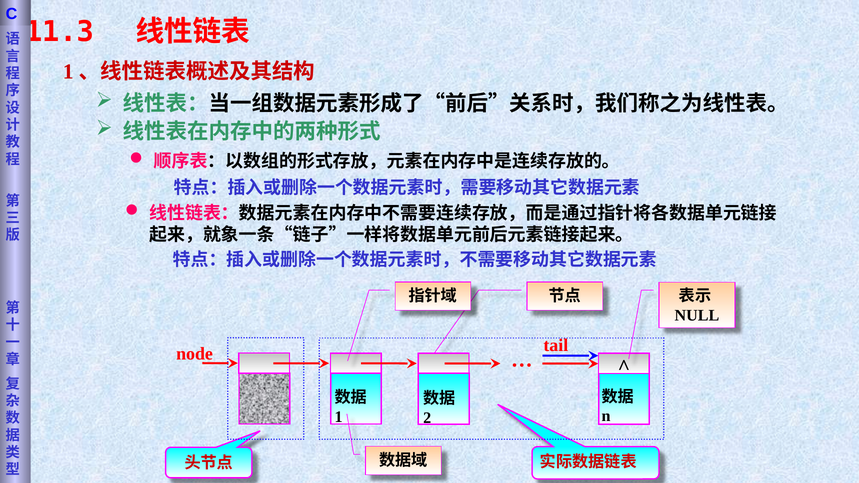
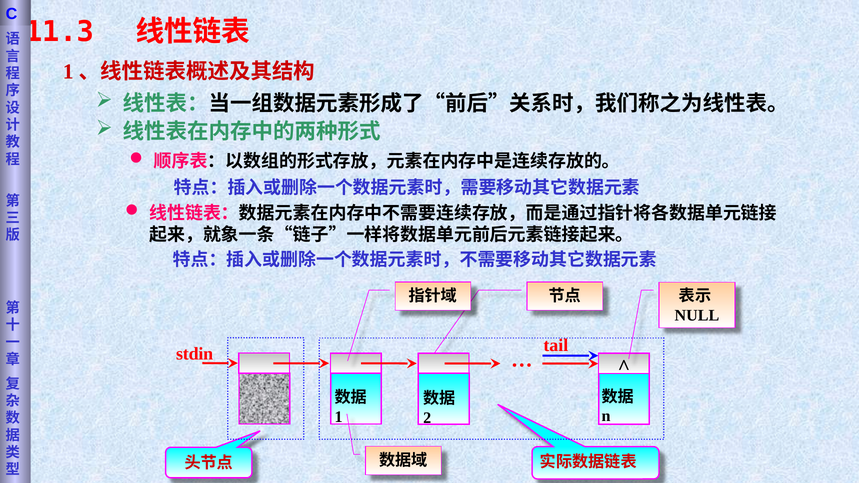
node: node -> stdin
